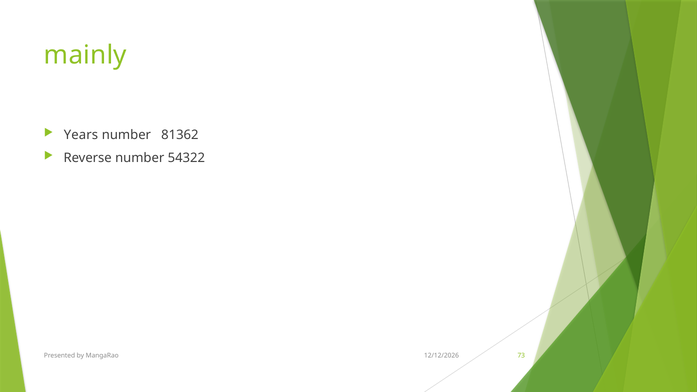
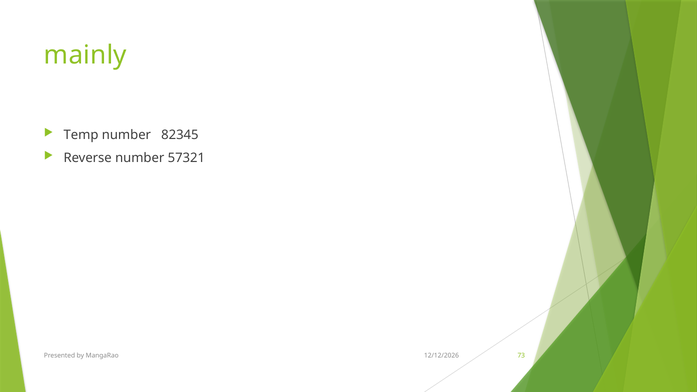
Years: Years -> Temp
81362: 81362 -> 82345
54322: 54322 -> 57321
